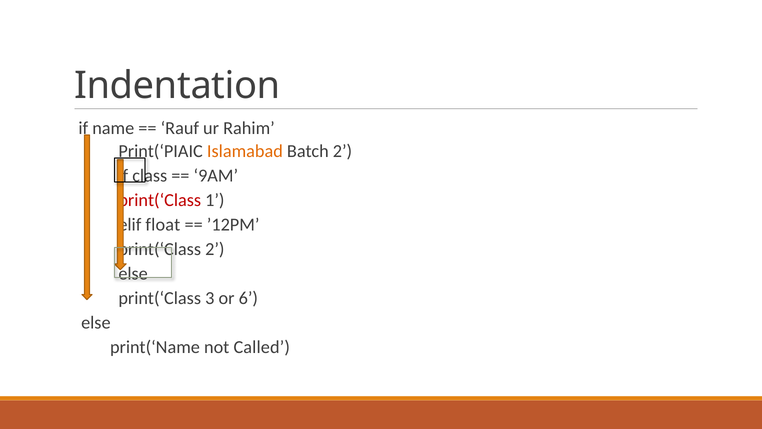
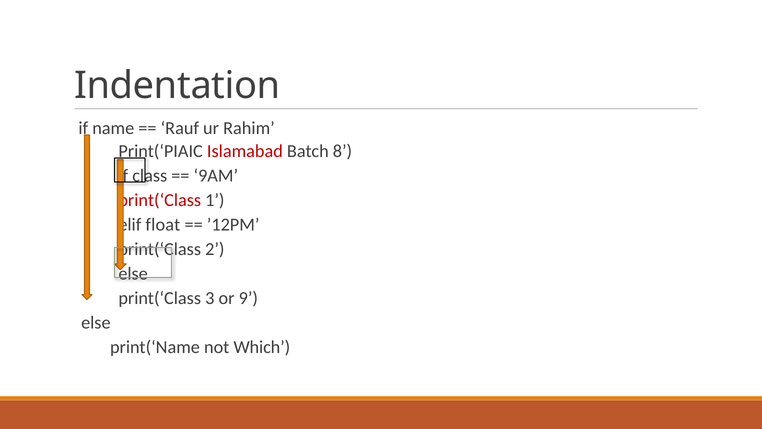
Islamabad colour: orange -> red
Batch 2: 2 -> 8
6: 6 -> 9
Called: Called -> Which
